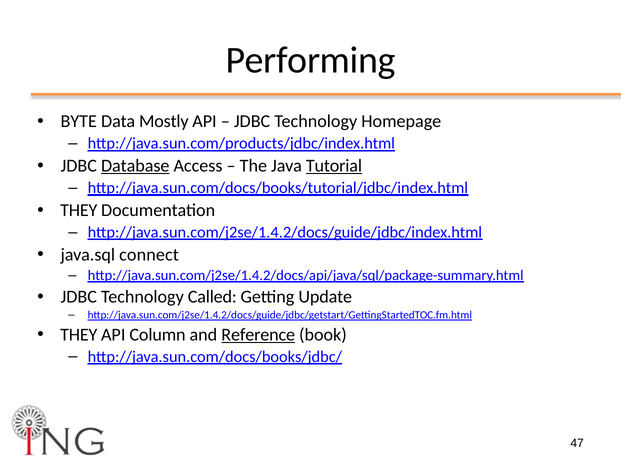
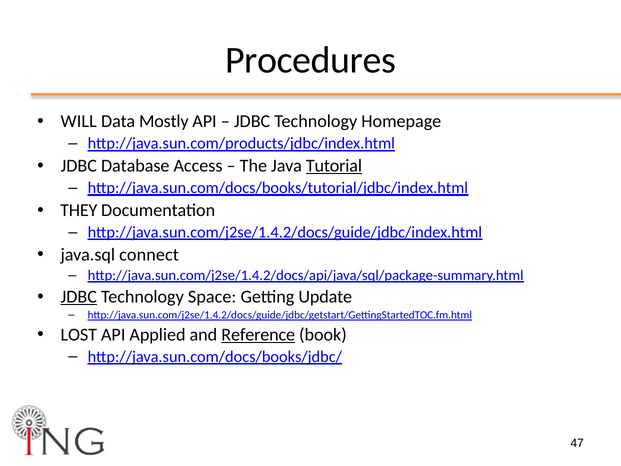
Performing: Performing -> Procedures
BYTE: BYTE -> WILL
Database underline: present -> none
JDBC at (79, 297) underline: none -> present
Called: Called -> Space
THEY at (79, 334): THEY -> LOST
Column: Column -> Applied
